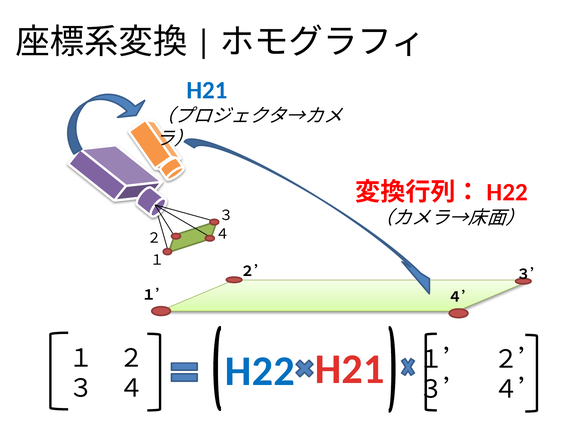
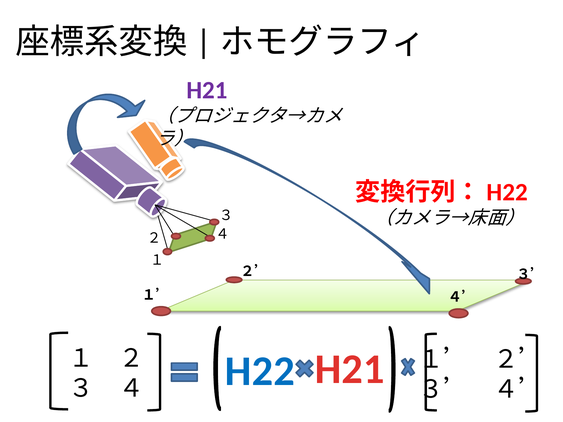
H21 at (207, 90) colour: blue -> purple
